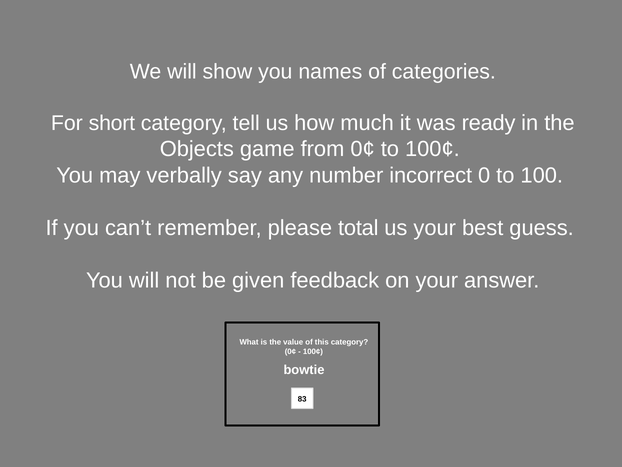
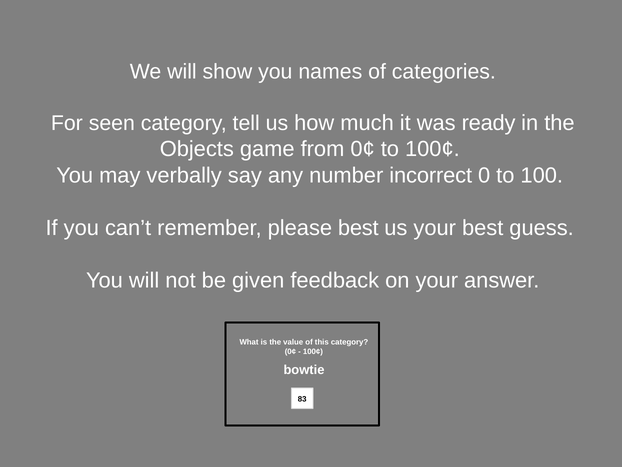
short: short -> seen
please total: total -> best
